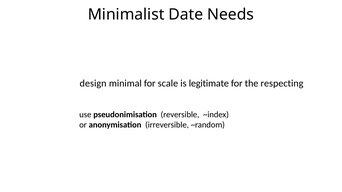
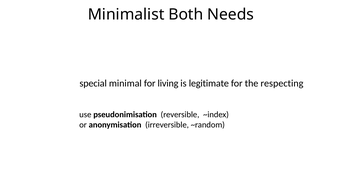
Date: Date -> Both
design: design -> special
scale: scale -> living
